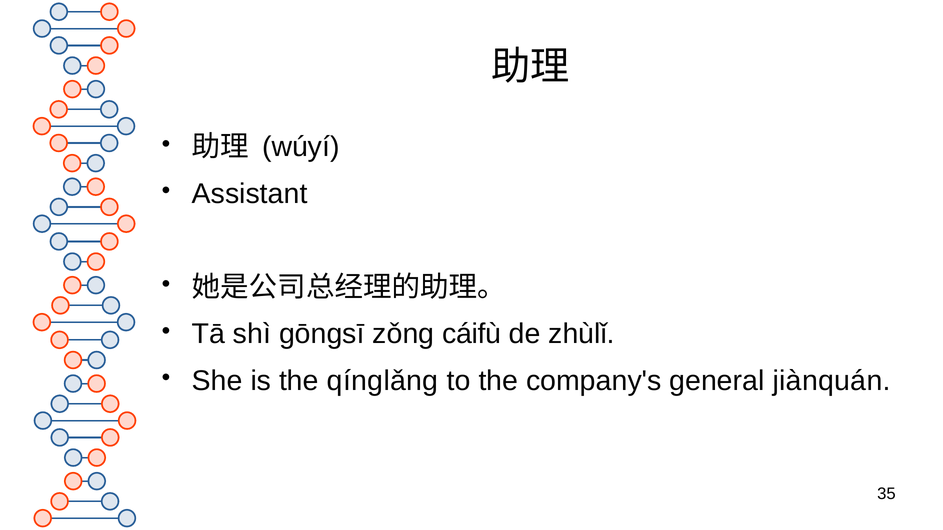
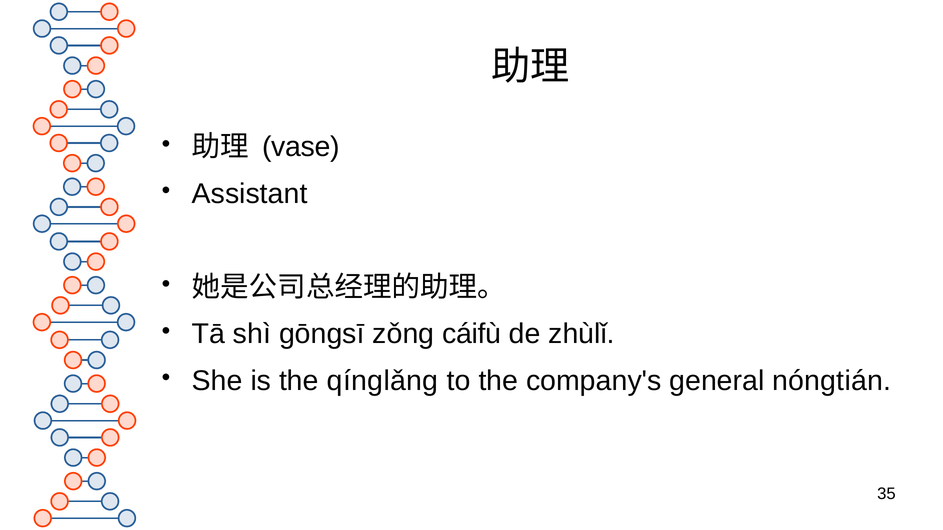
wúyí: wúyí -> vase
jiànquán: jiànquán -> nóngtián
